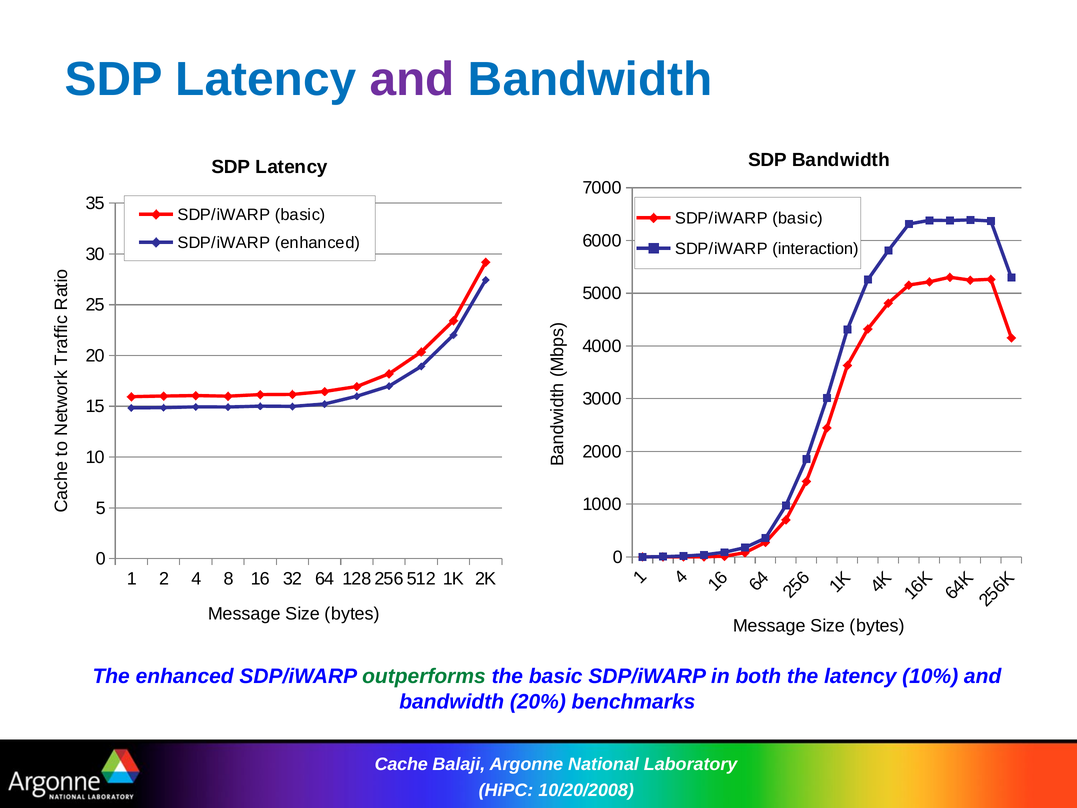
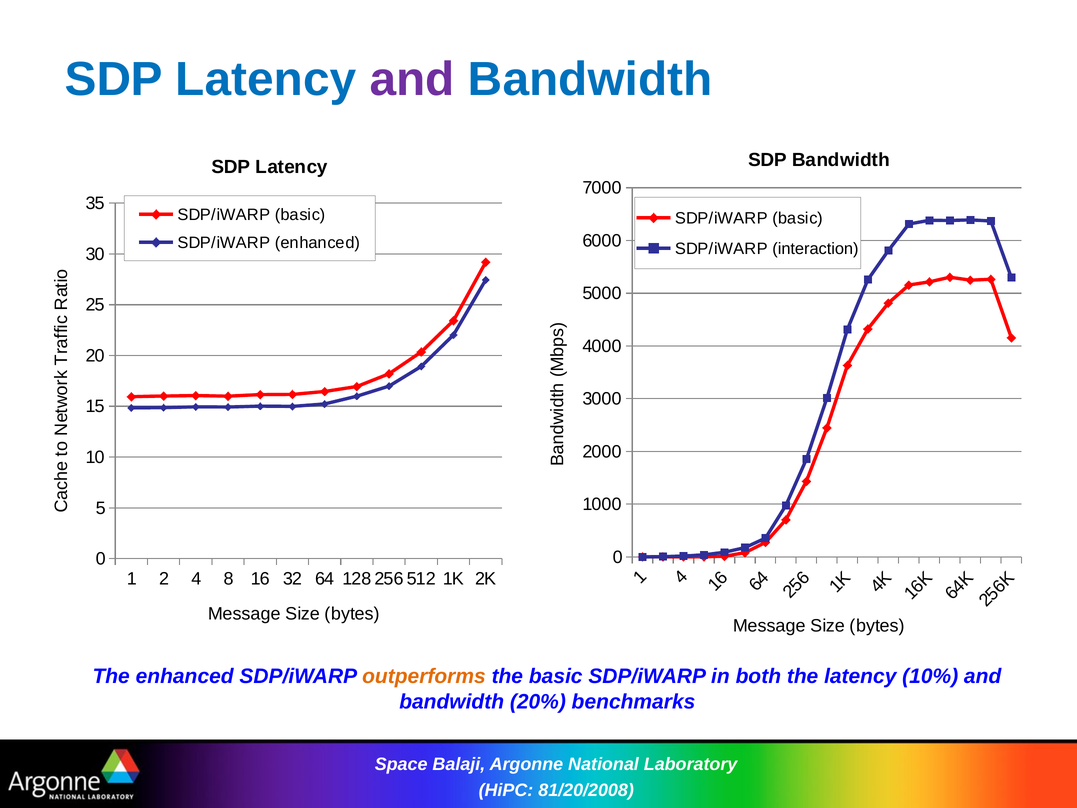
outperforms colour: green -> orange
Cache: Cache -> Space
10/20/2008: 10/20/2008 -> 81/20/2008
